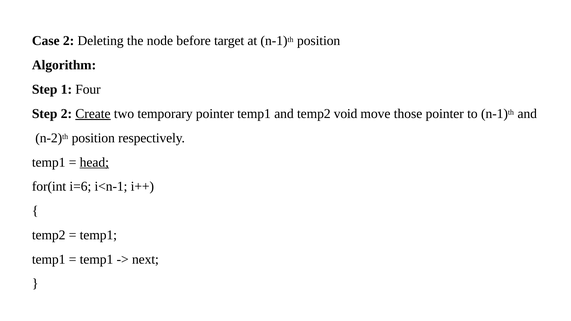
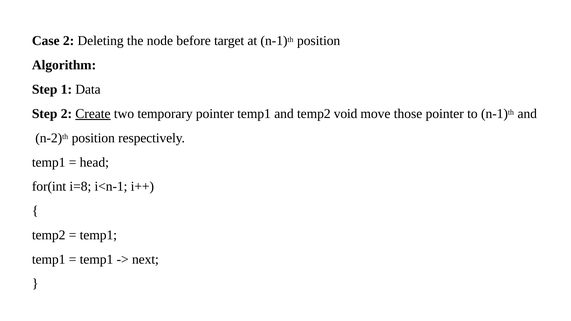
Four: Four -> Data
head underline: present -> none
i=6: i=6 -> i=8
